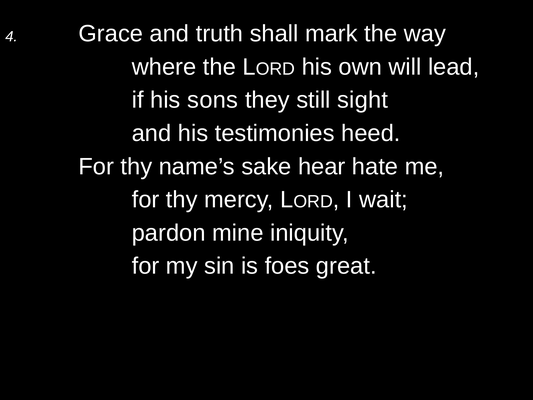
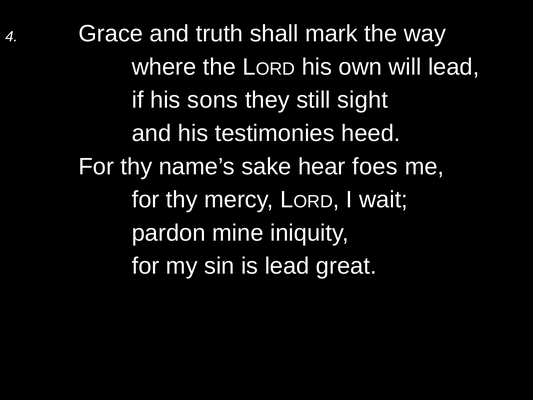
hate: hate -> foes
is foes: foes -> lead
